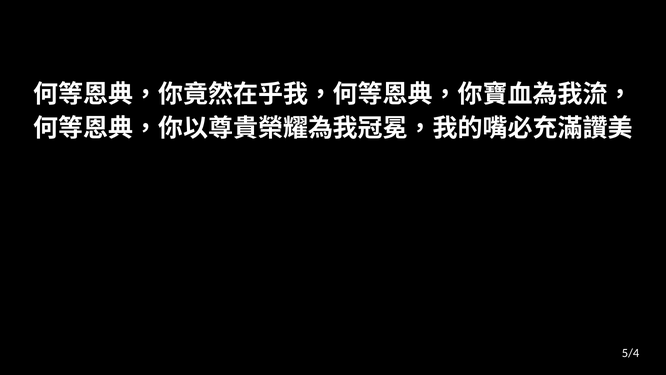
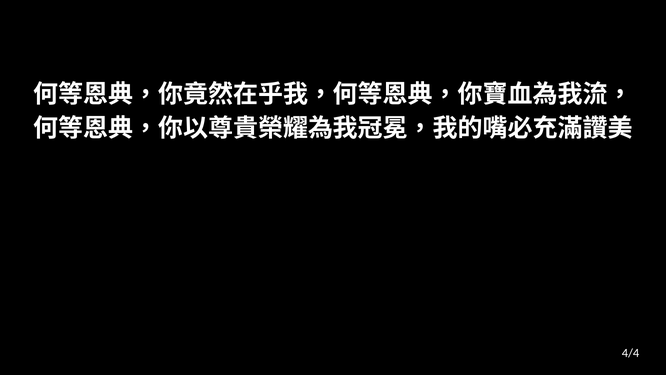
5/4: 5/4 -> 4/4
